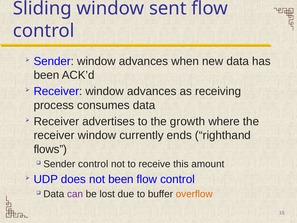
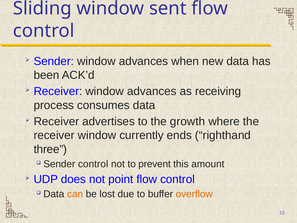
flows: flows -> three
receive: receive -> prevent
not been: been -> point
can colour: purple -> orange
